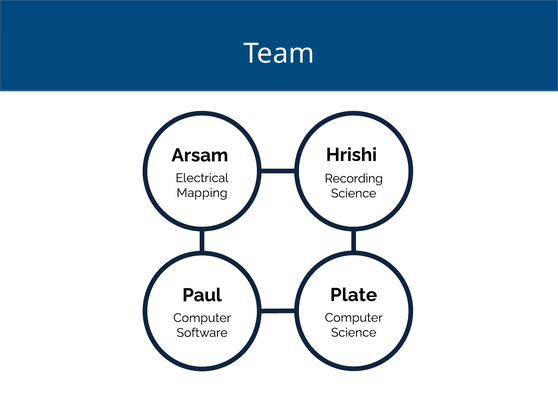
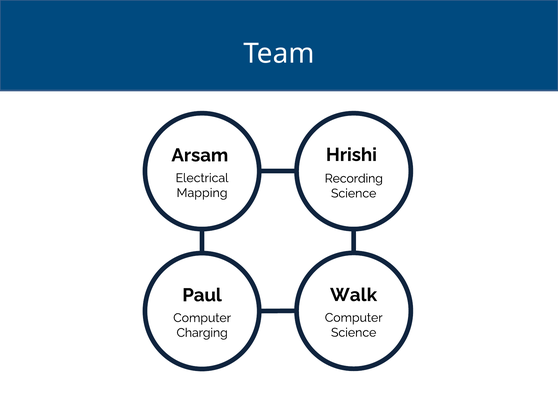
Plate: Plate -> Walk
Software: Software -> Charging
